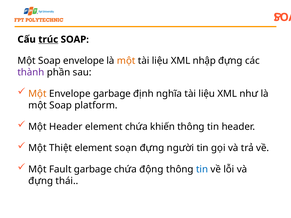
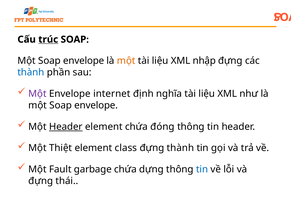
thành at (31, 72) colour: purple -> blue
Một at (37, 94) colour: orange -> purple
Envelope garbage: garbage -> internet
platform at (96, 105): platform -> envelope
Header at (66, 127) underline: none -> present
khiến: khiến -> đóng
soạn: soạn -> class
đựng người: người -> thành
động: động -> dựng
